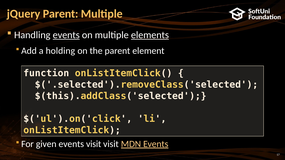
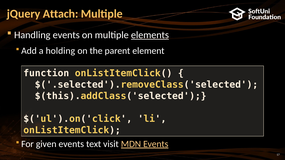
jQuery Parent: Parent -> Attach
events at (66, 35) underline: present -> none
events visit: visit -> text
